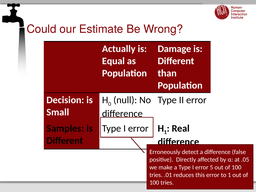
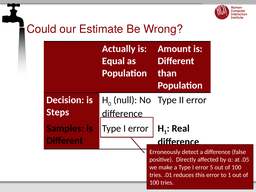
Damage: Damage -> Amount
Small: Small -> Steps
